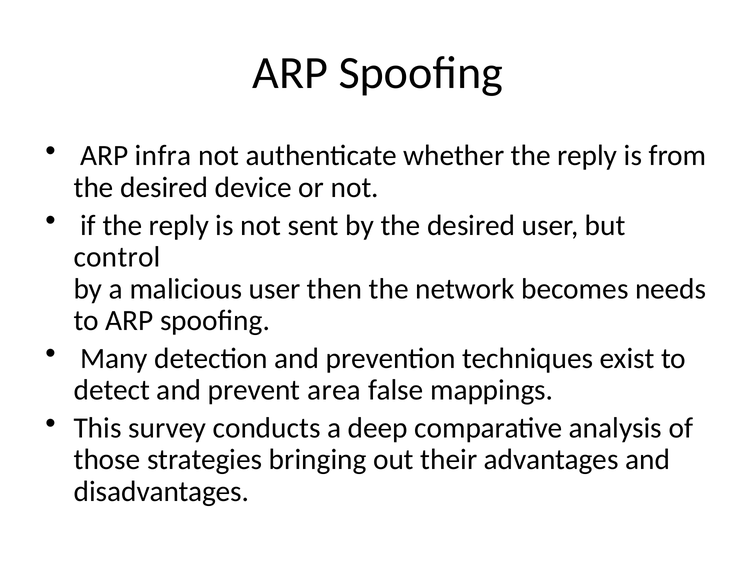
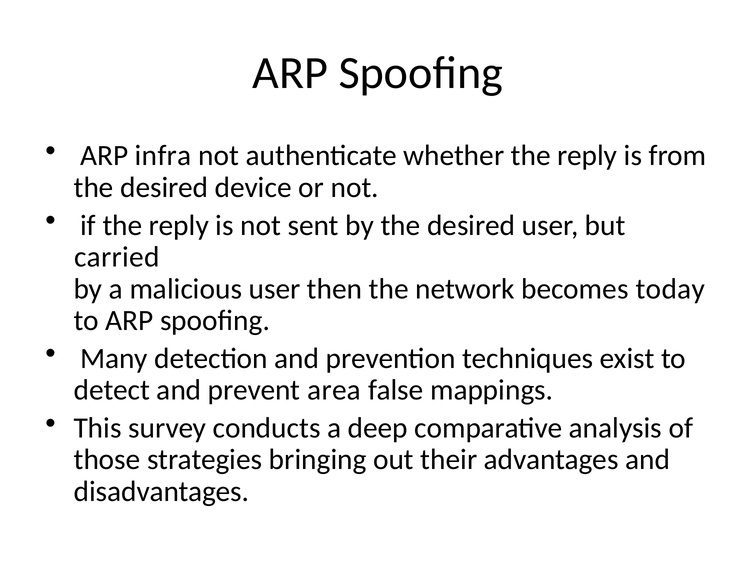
control: control -> carried
needs: needs -> today
